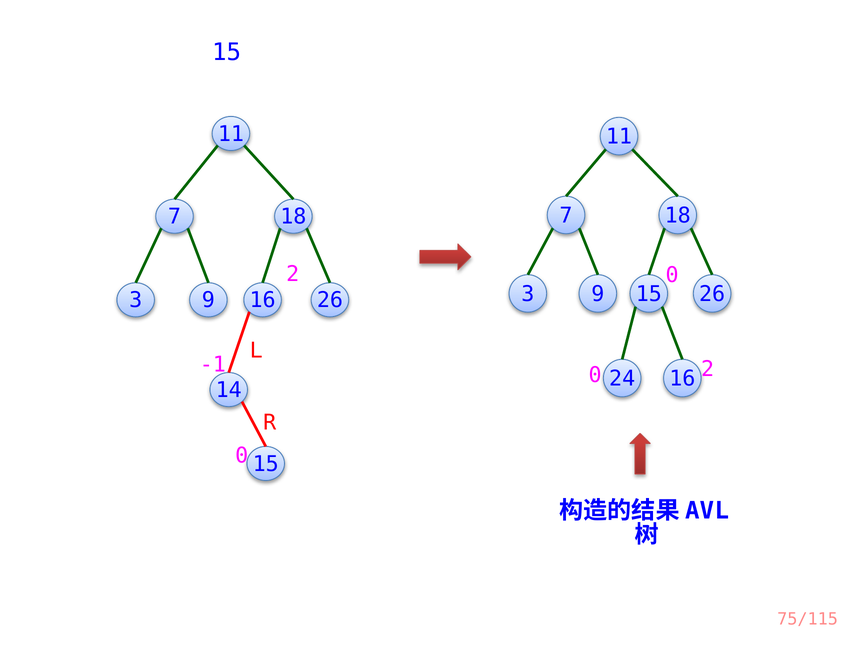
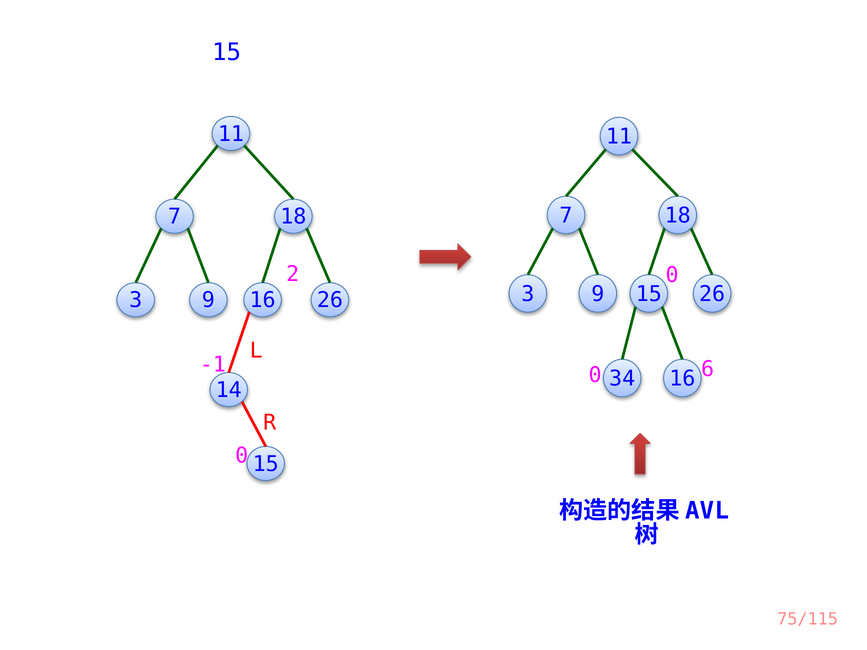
24: 24 -> 34
16 2: 2 -> 6
